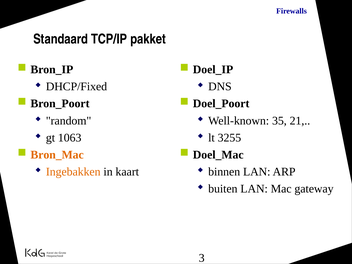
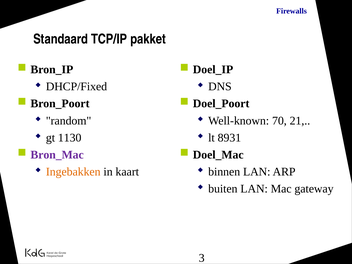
35: 35 -> 70
1063: 1063 -> 1130
3255: 3255 -> 8931
Bron_Mac colour: orange -> purple
